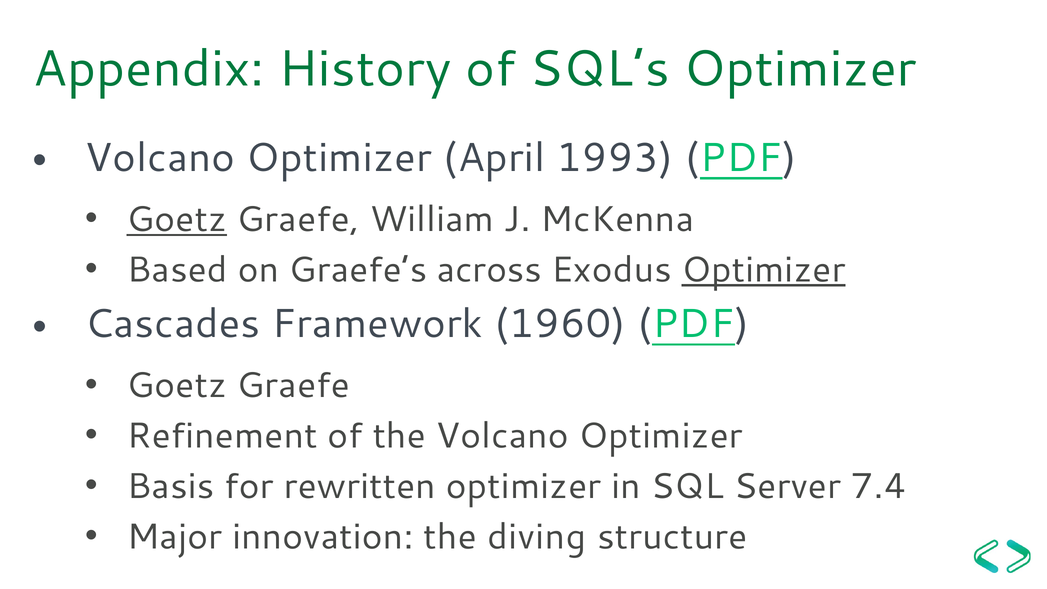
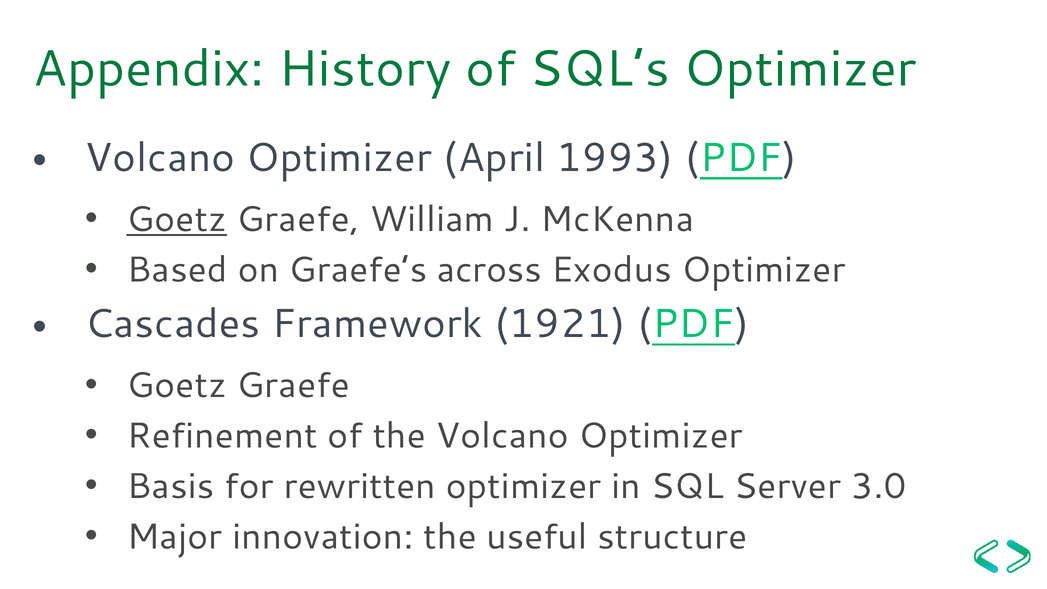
Optimizer at (764, 270) underline: present -> none
1960: 1960 -> 1921
7.4: 7.4 -> 3.0
diving: diving -> useful
